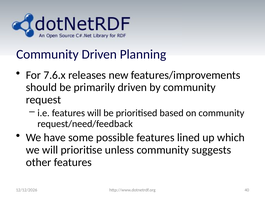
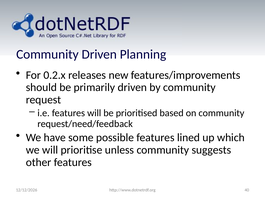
7.6.x: 7.6.x -> 0.2.x
